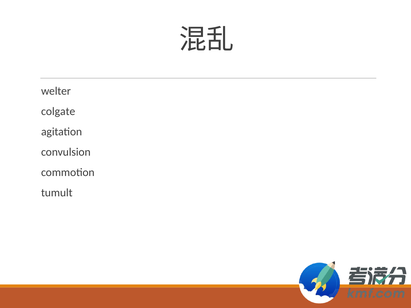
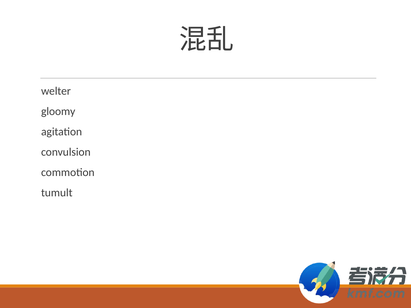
colgate: colgate -> gloomy
